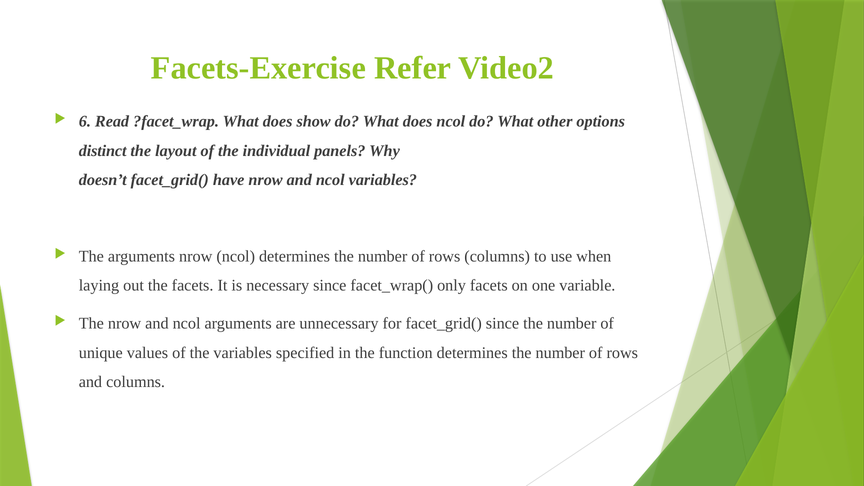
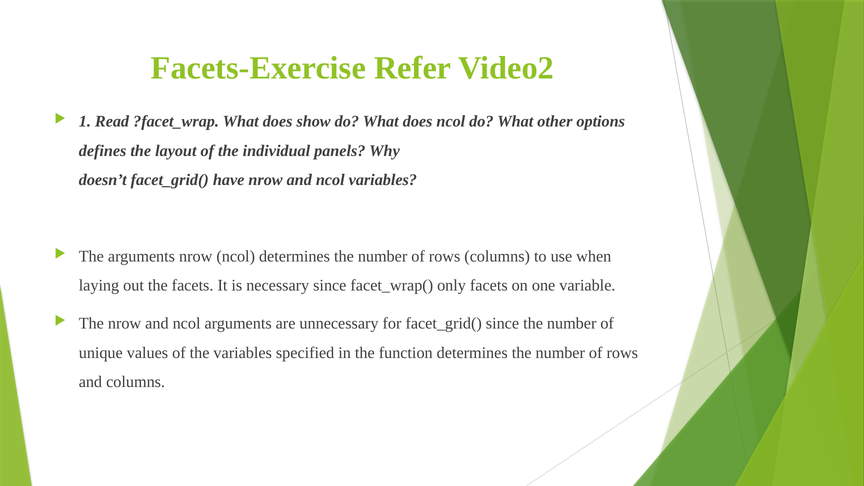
6: 6 -> 1
distinct: distinct -> defines
